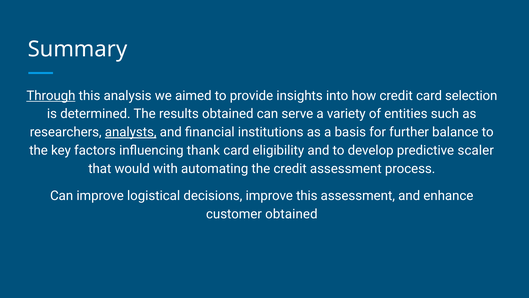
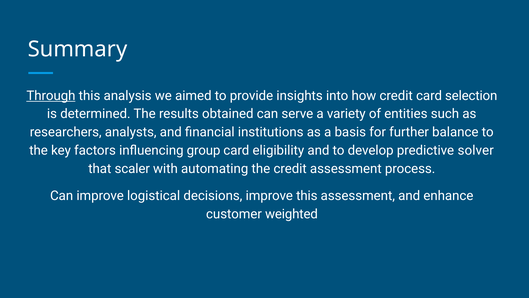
analysts underline: present -> none
thank: thank -> group
scaler: scaler -> solver
would: would -> scaler
customer obtained: obtained -> weighted
